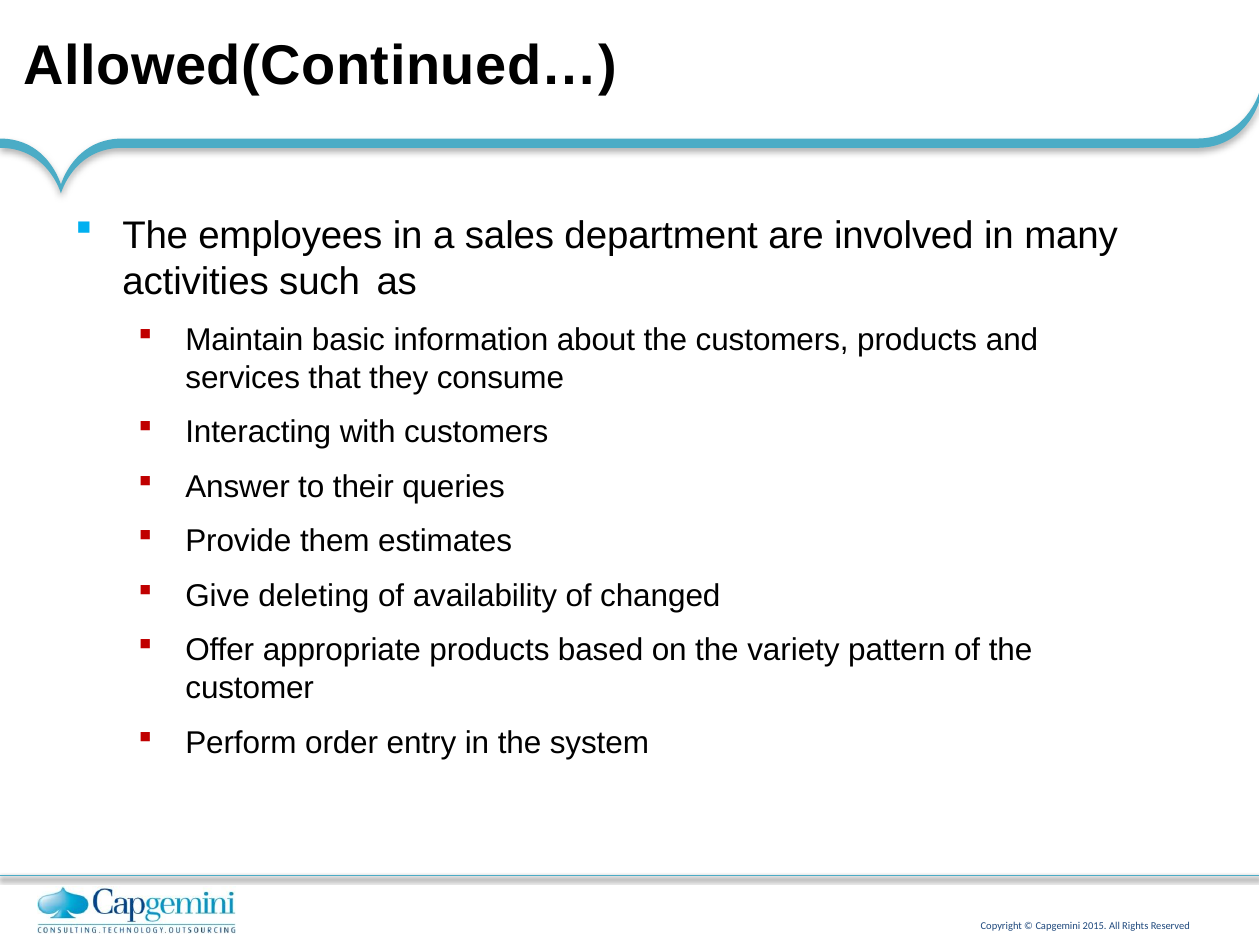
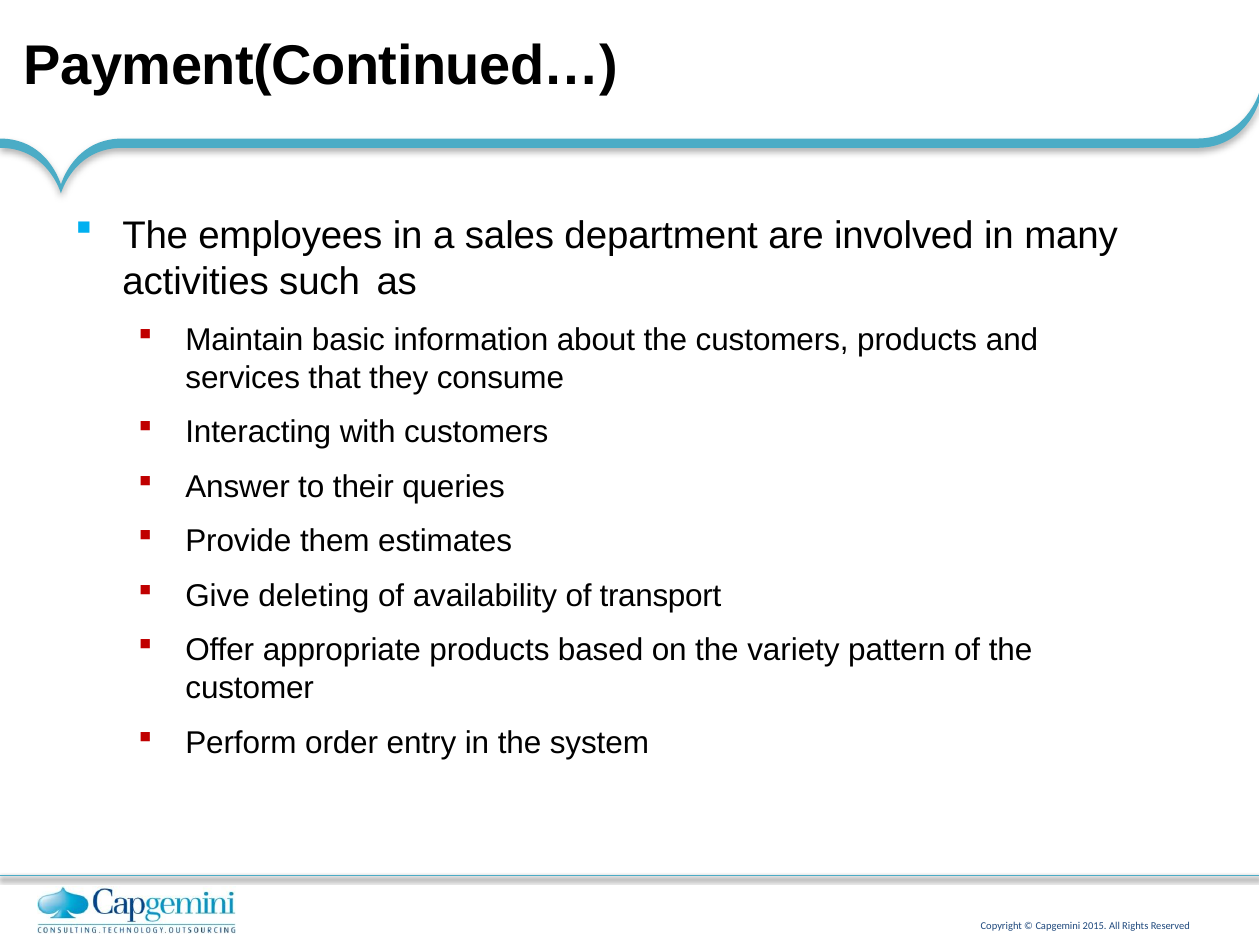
Allowed(Continued…: Allowed(Continued… -> Payment(Continued…
changed: changed -> transport
